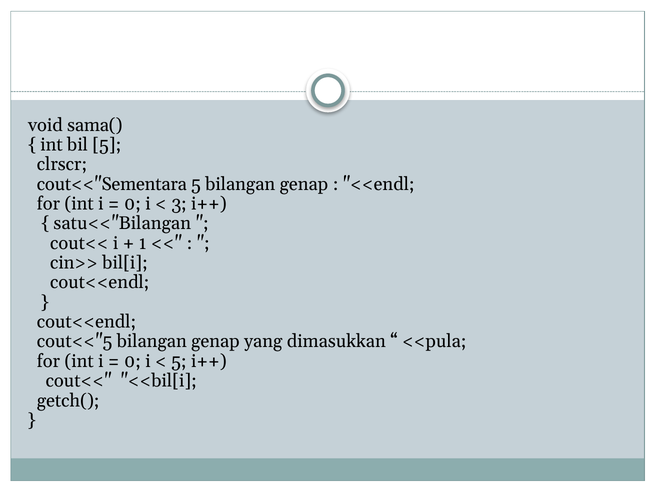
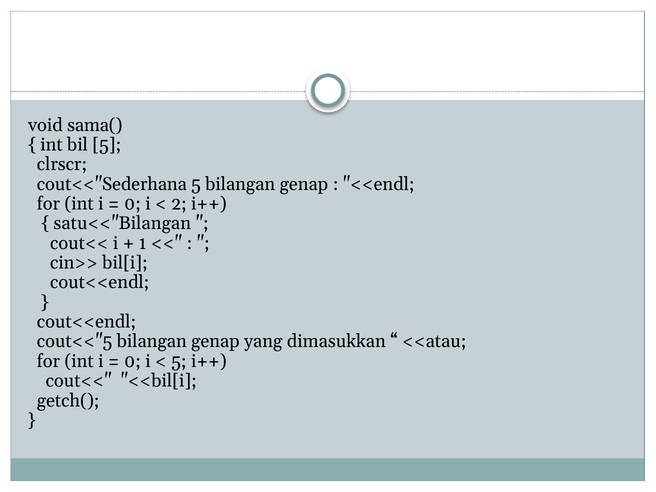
cout<<"Sementara: cout<<"Sementara -> cout<<"Sederhana
3: 3 -> 2
<<pula: <<pula -> <<atau
